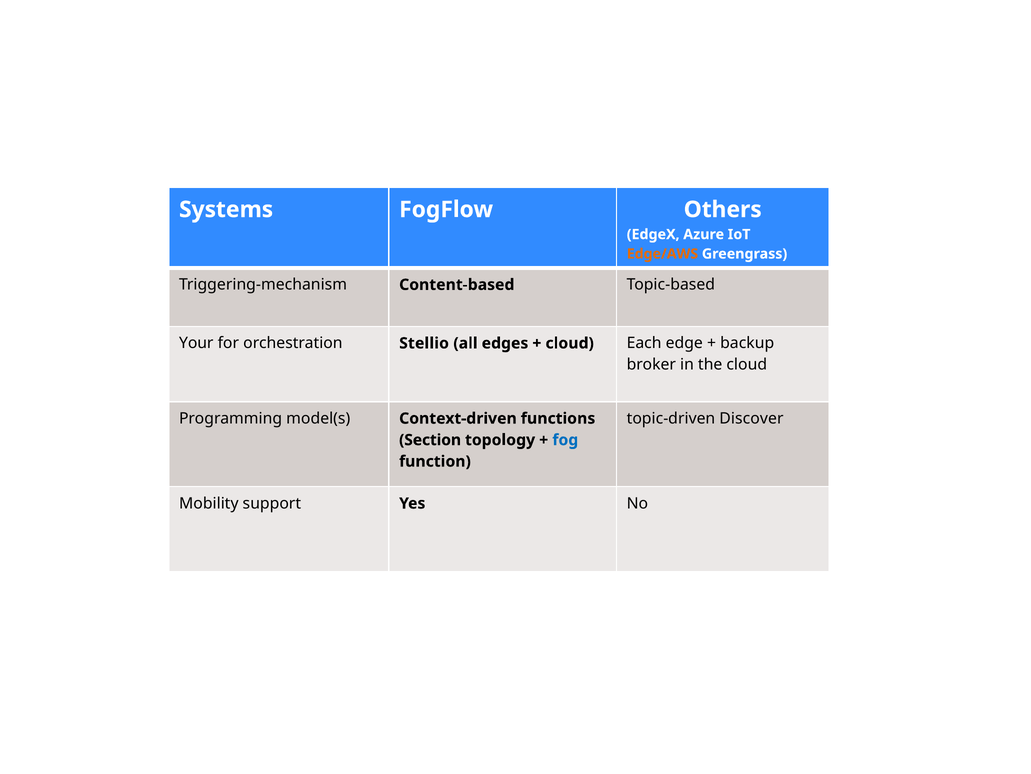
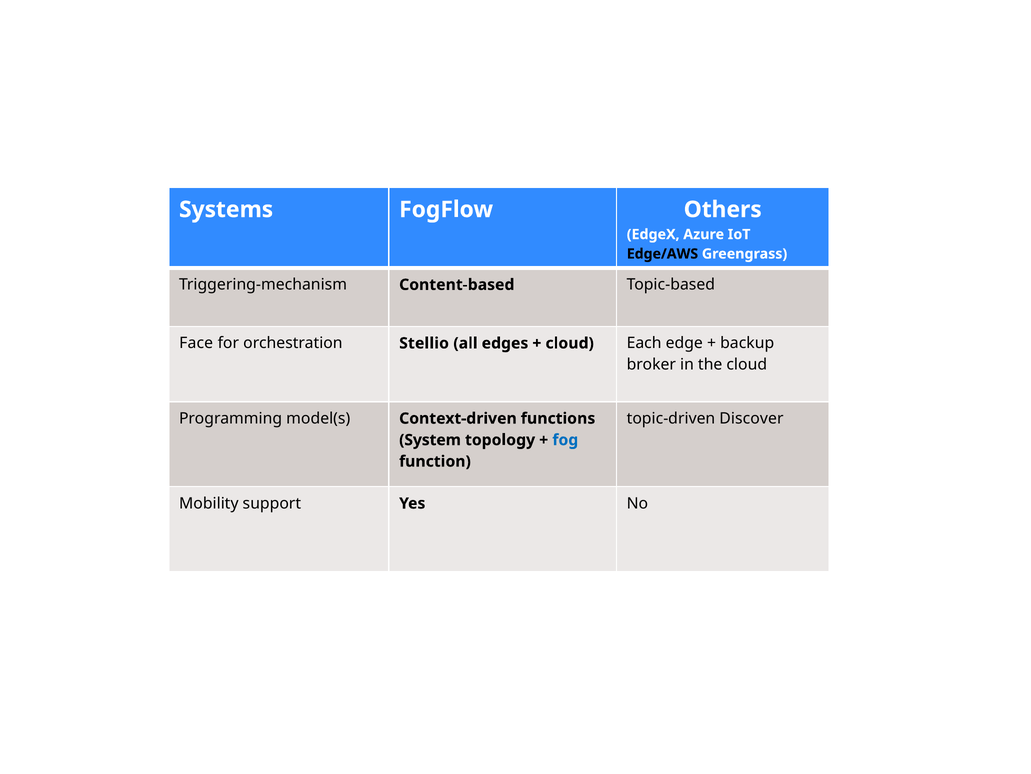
Edge/AWS colour: orange -> black
Your: Your -> Face
Section: Section -> System
